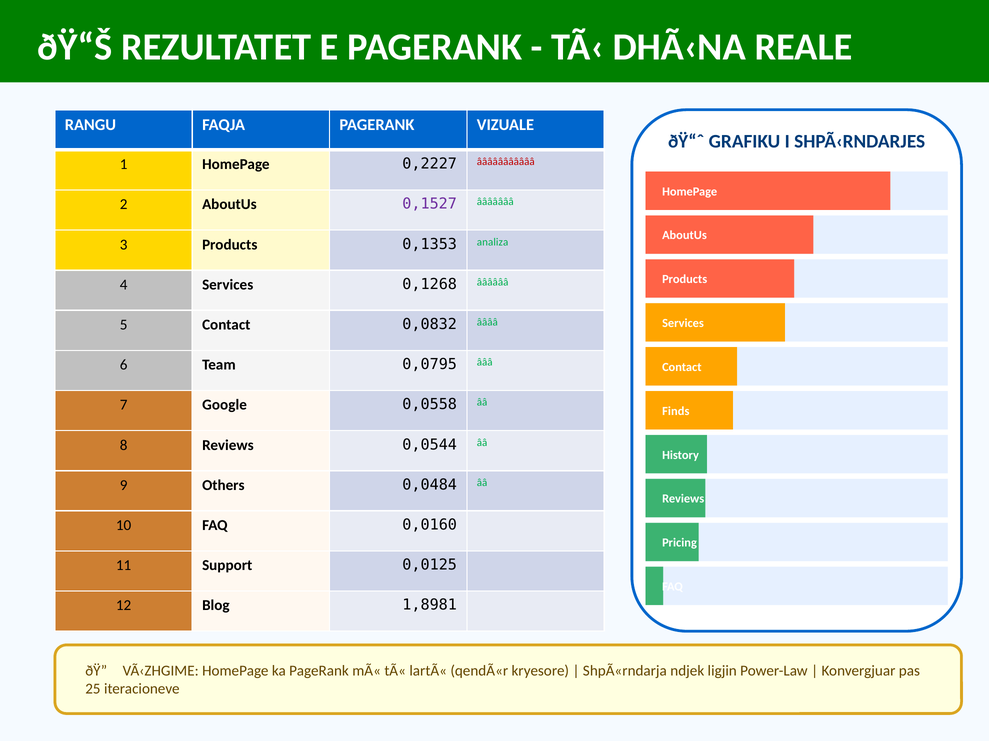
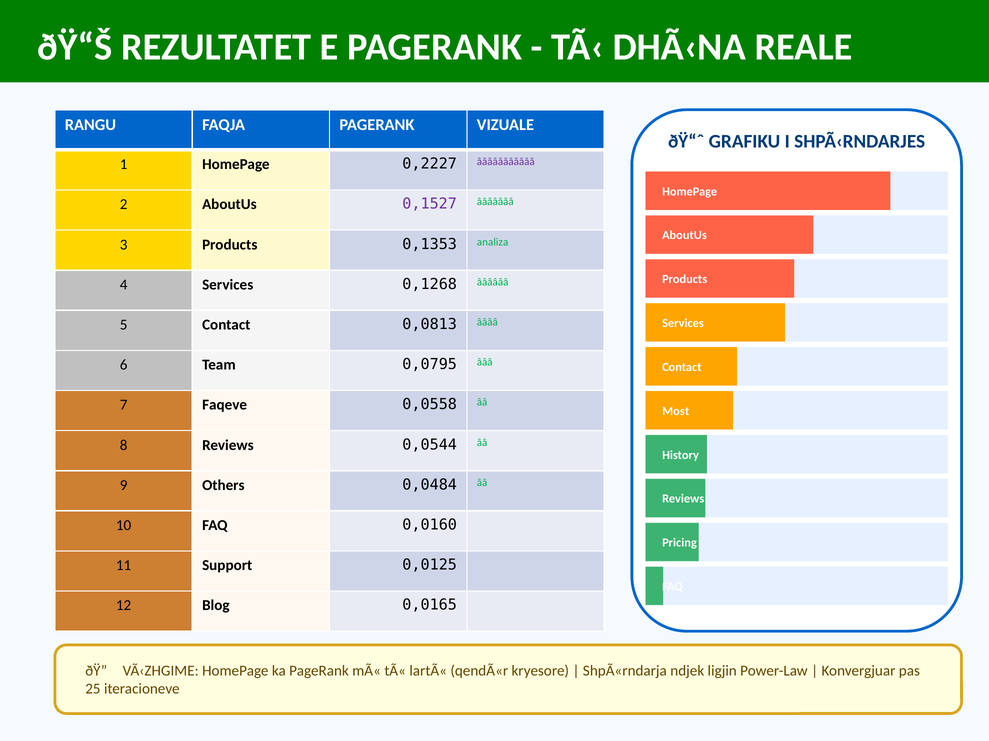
âââââââââââ colour: red -> purple
0,0832: 0,0832 -> 0,0813
Google: Google -> Faqeve
Finds: Finds -> Most
1,8981: 1,8981 -> 0,0165
